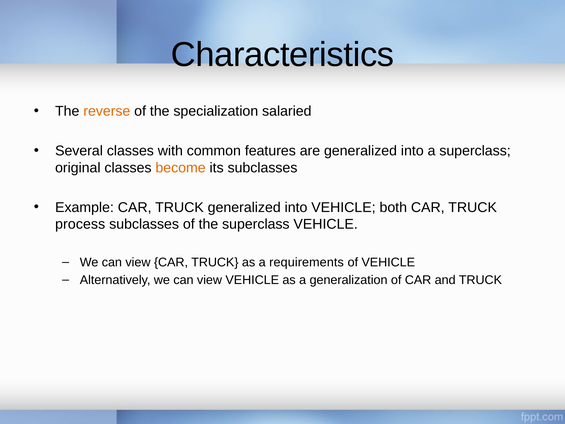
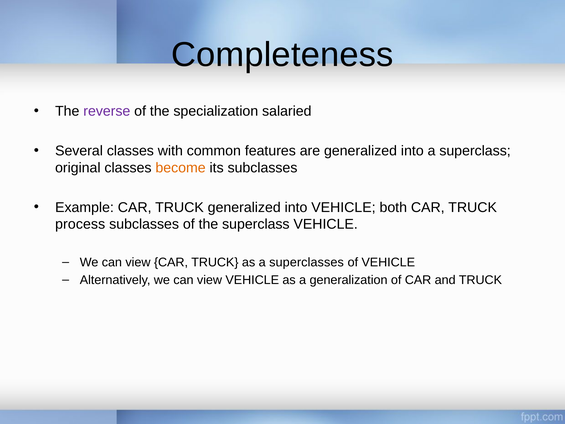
Characteristics: Characteristics -> Completeness
reverse colour: orange -> purple
requirements: requirements -> superclasses
